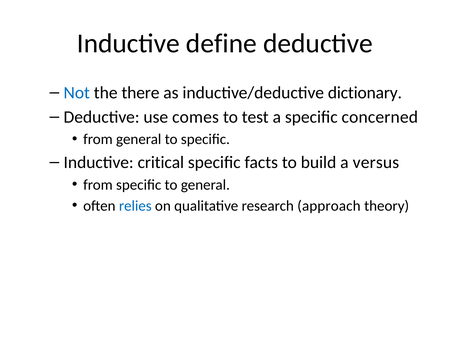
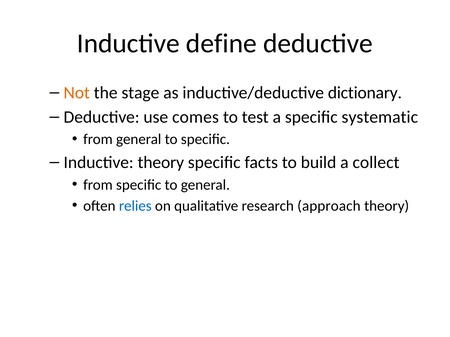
Not colour: blue -> orange
there: there -> stage
concerned: concerned -> systematic
Inductive critical: critical -> theory
versus: versus -> collect
